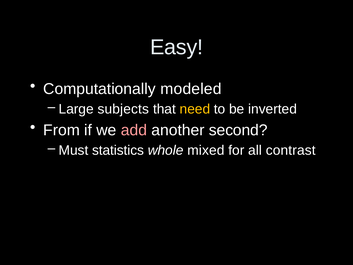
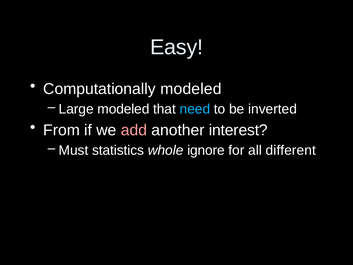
Large subjects: subjects -> modeled
need colour: yellow -> light blue
second: second -> interest
mixed: mixed -> ignore
contrast: contrast -> different
